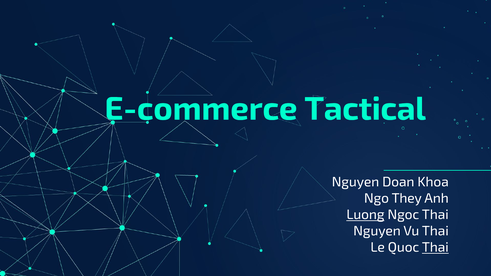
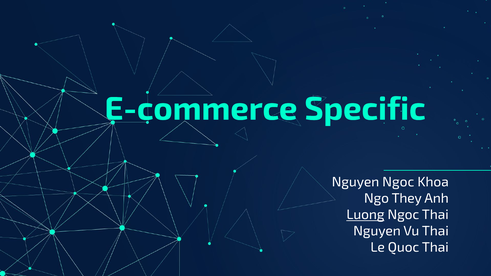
Tactical: Tactical -> Specific
Nguyen Doan: Doan -> Ngoc
Thai at (435, 248) underline: present -> none
